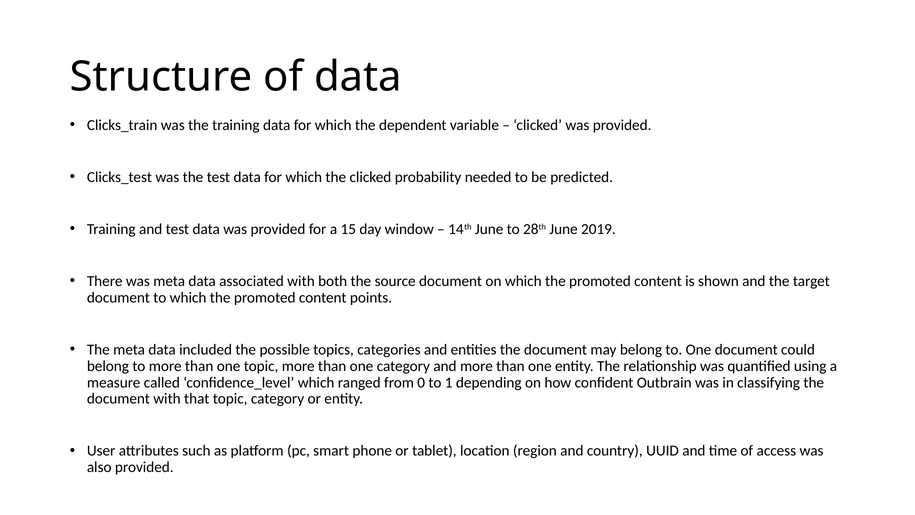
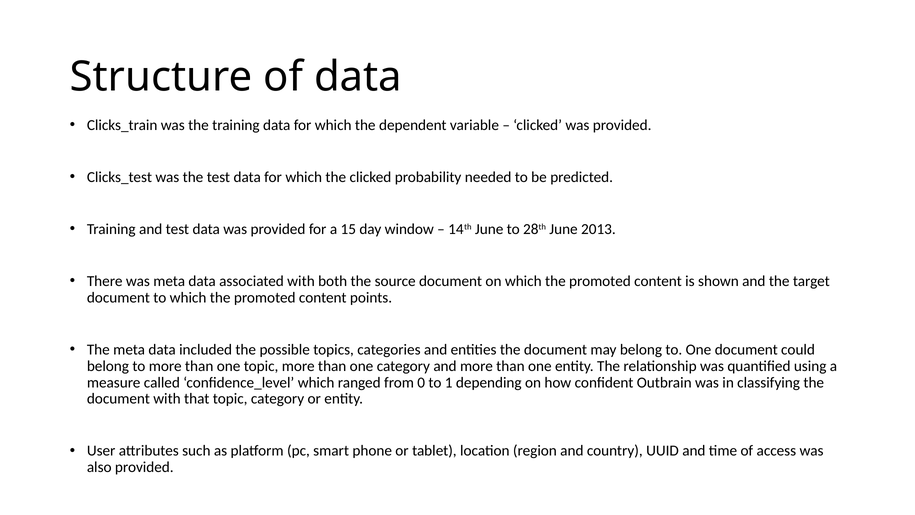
2019: 2019 -> 2013
